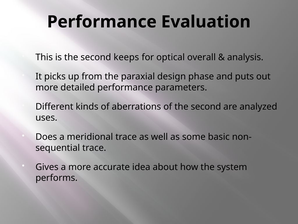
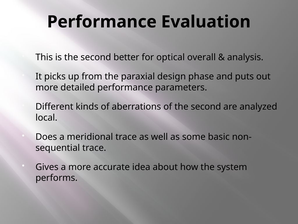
keeps: keeps -> better
uses: uses -> local
